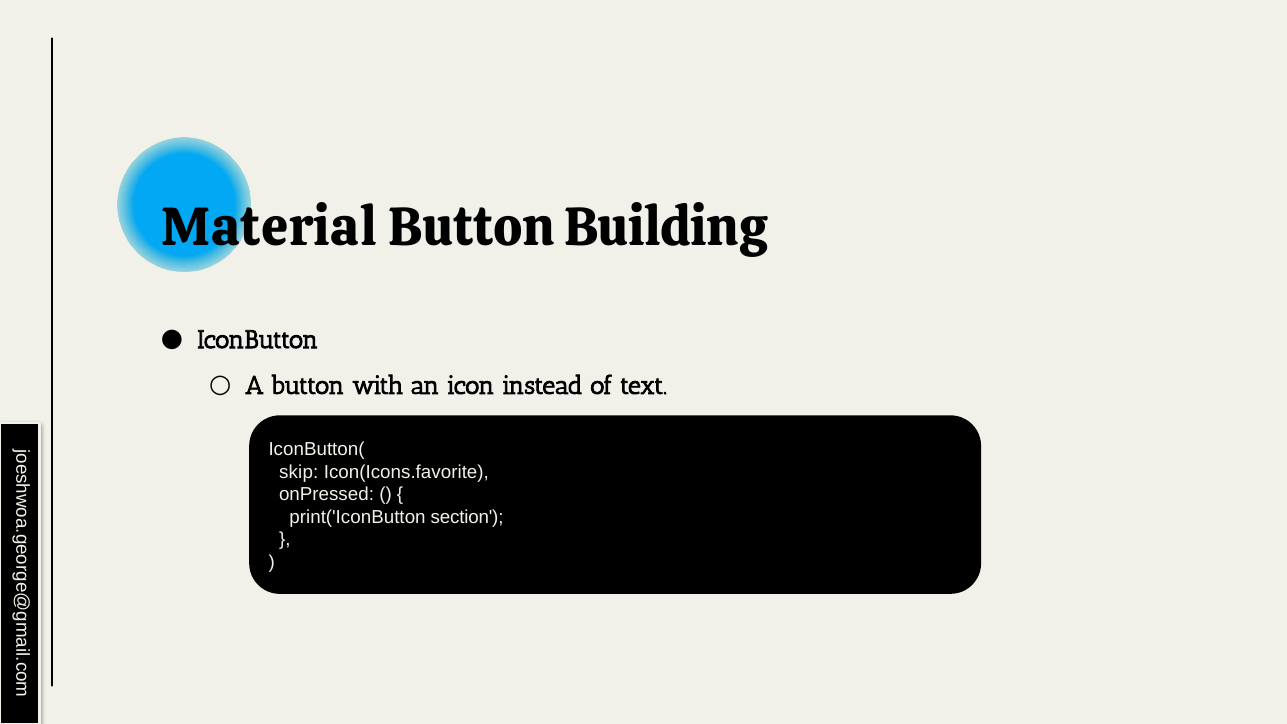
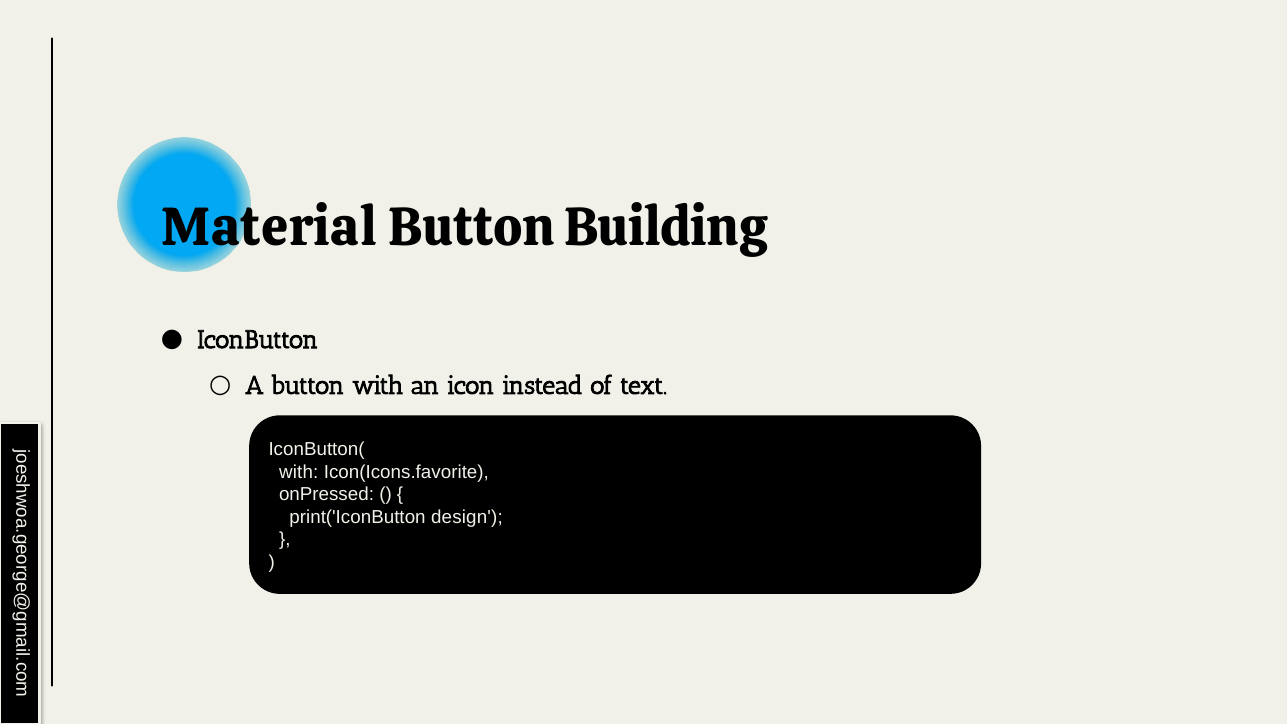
skip at (299, 472): skip -> with
section: section -> design
